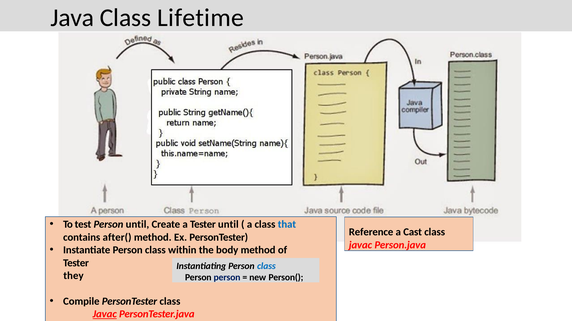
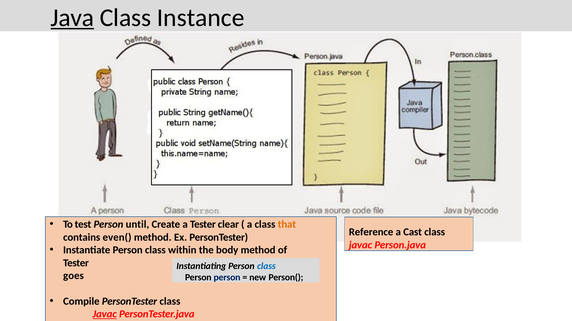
Java at (72, 18) underline: none -> present
Lifetime: Lifetime -> Instance
Tester until: until -> clear
that colour: blue -> orange
after(: after( -> even(
they: they -> goes
